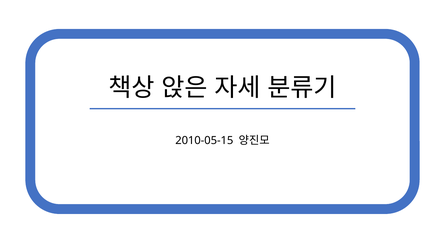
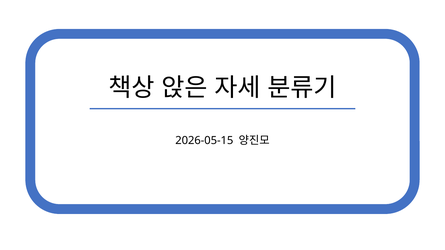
2010-05-15: 2010-05-15 -> 2026-05-15
